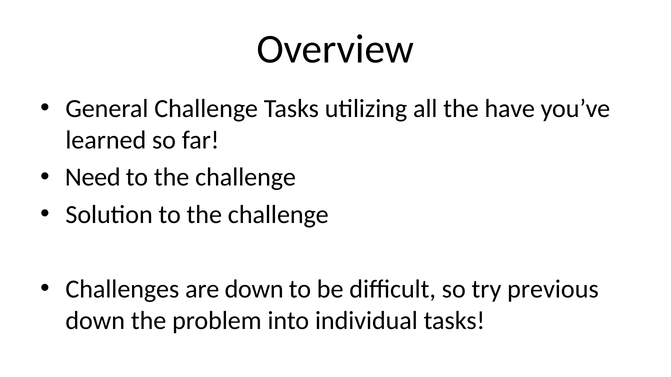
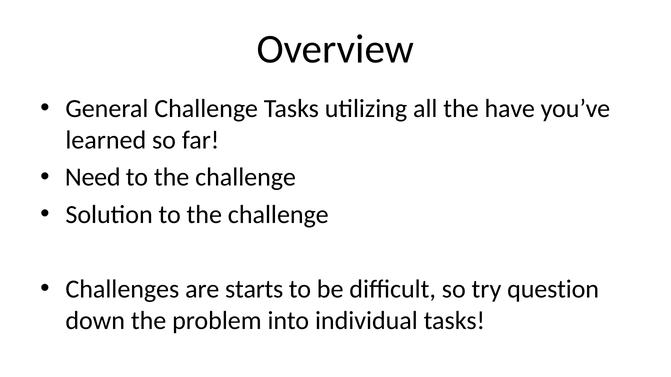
are down: down -> starts
previous: previous -> question
